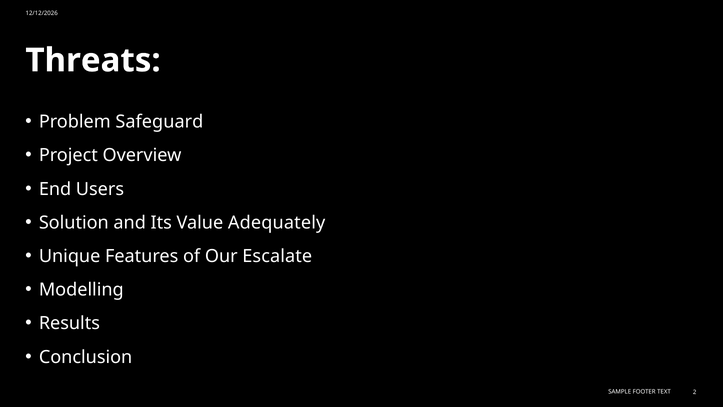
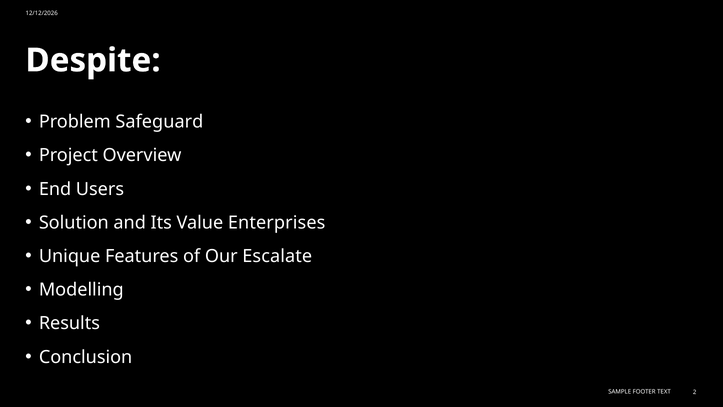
Threats: Threats -> Despite
Adequately: Adequately -> Enterprises
